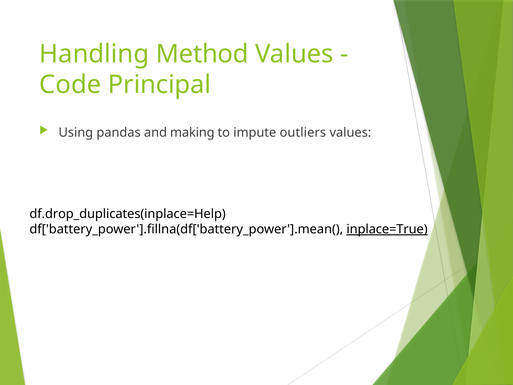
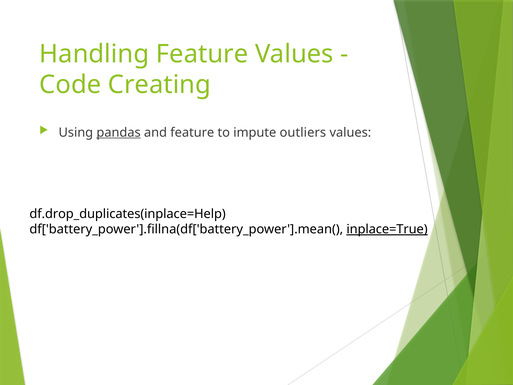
Handling Method: Method -> Feature
Principal: Principal -> Creating
pandas underline: none -> present
and making: making -> feature
